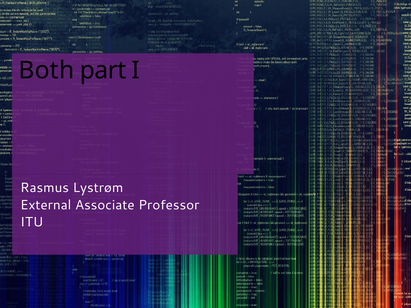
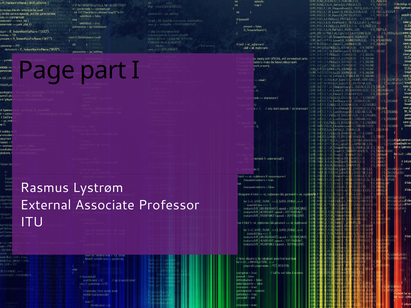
Both: Both -> Page
